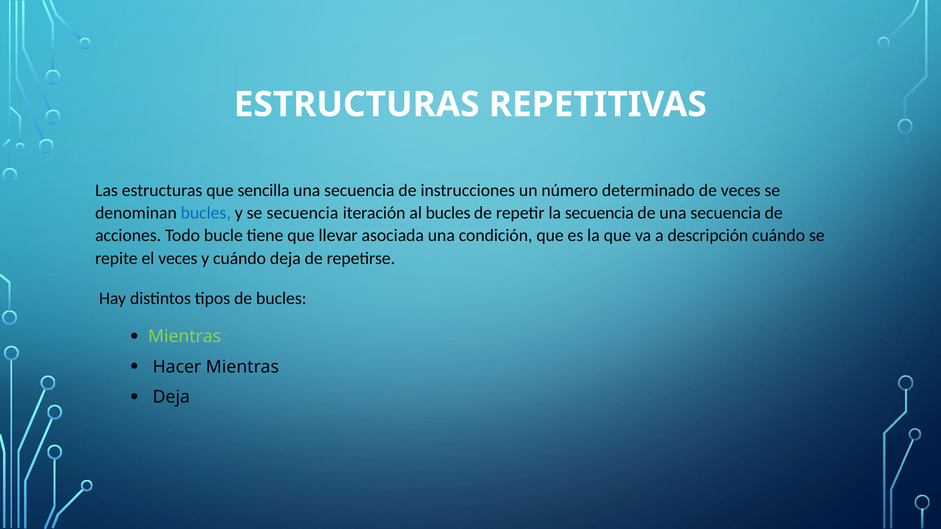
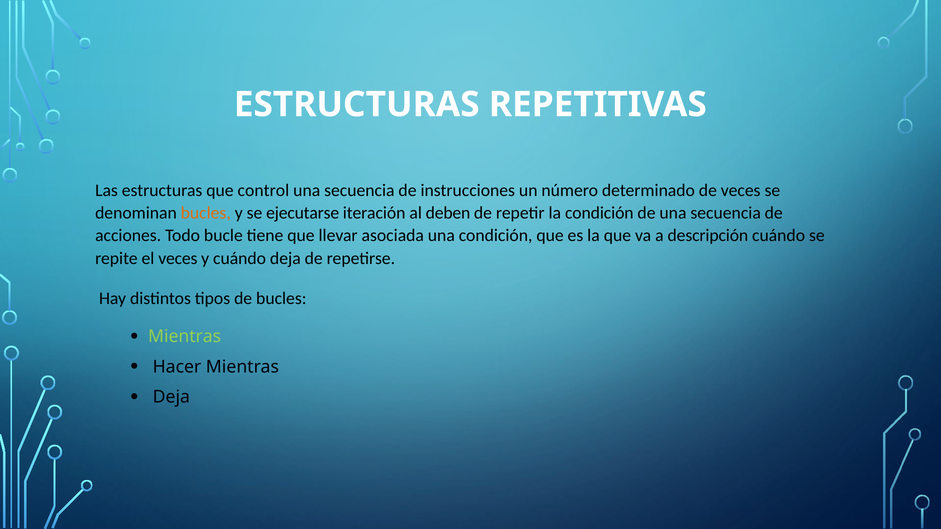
sencilla: sencilla -> control
bucles at (206, 213) colour: blue -> orange
se secuencia: secuencia -> ejecutarse
al bucles: bucles -> deben
la secuencia: secuencia -> condición
